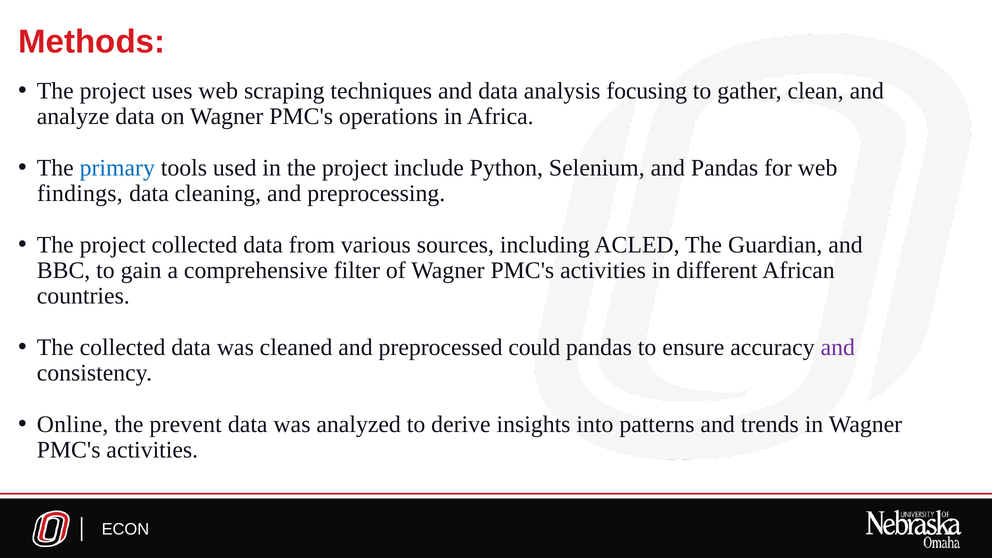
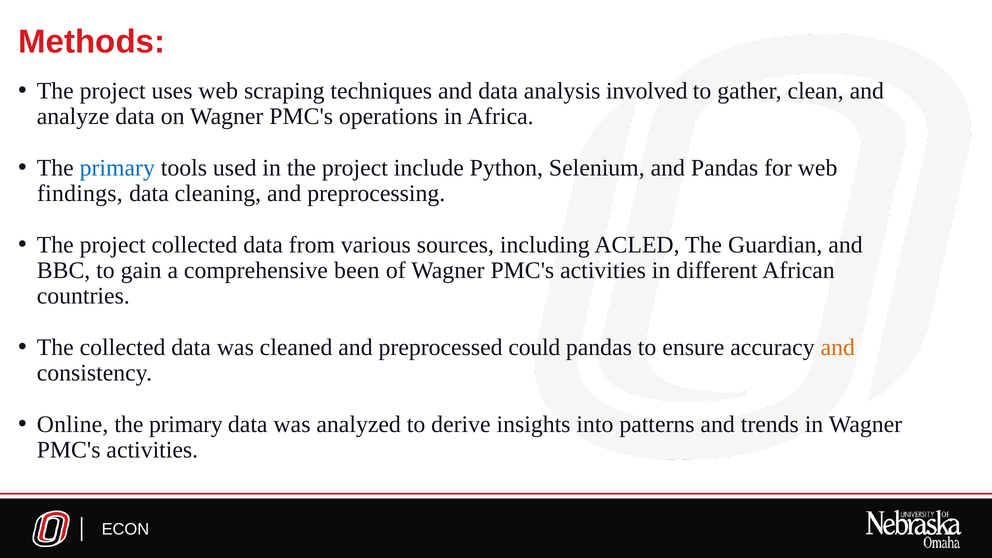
focusing: focusing -> involved
filter: filter -> been
and at (838, 347) colour: purple -> orange
prevent at (186, 424): prevent -> primary
